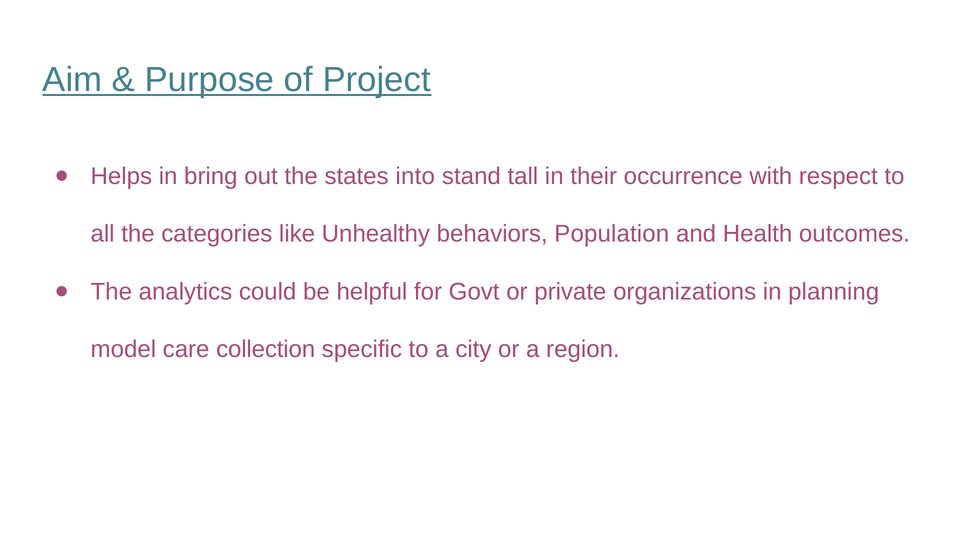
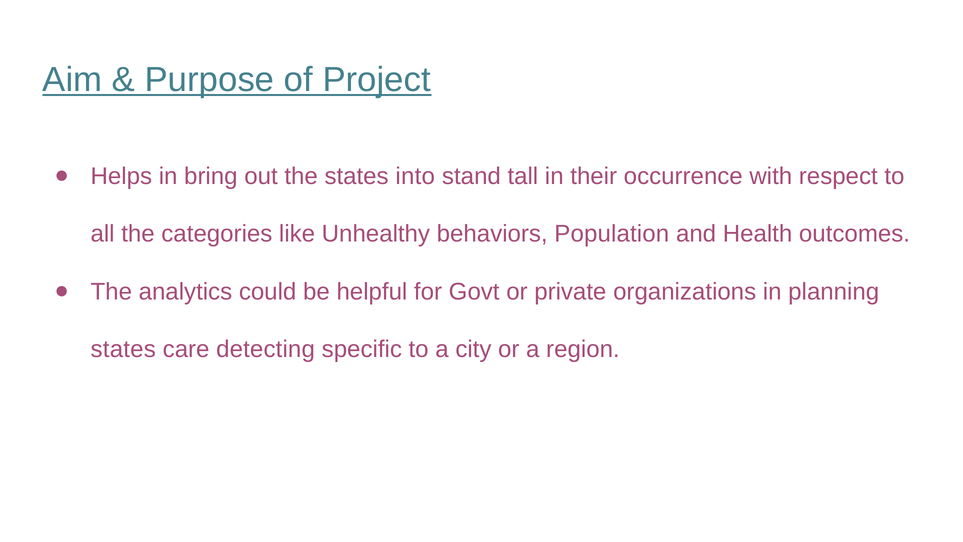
model at (123, 349): model -> states
collection: collection -> detecting
